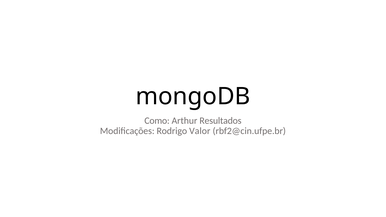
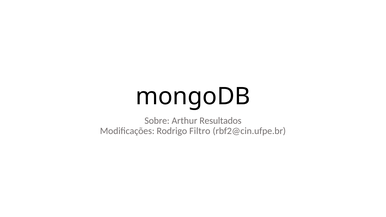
Como: Como -> Sobre
Valor: Valor -> Filtro
